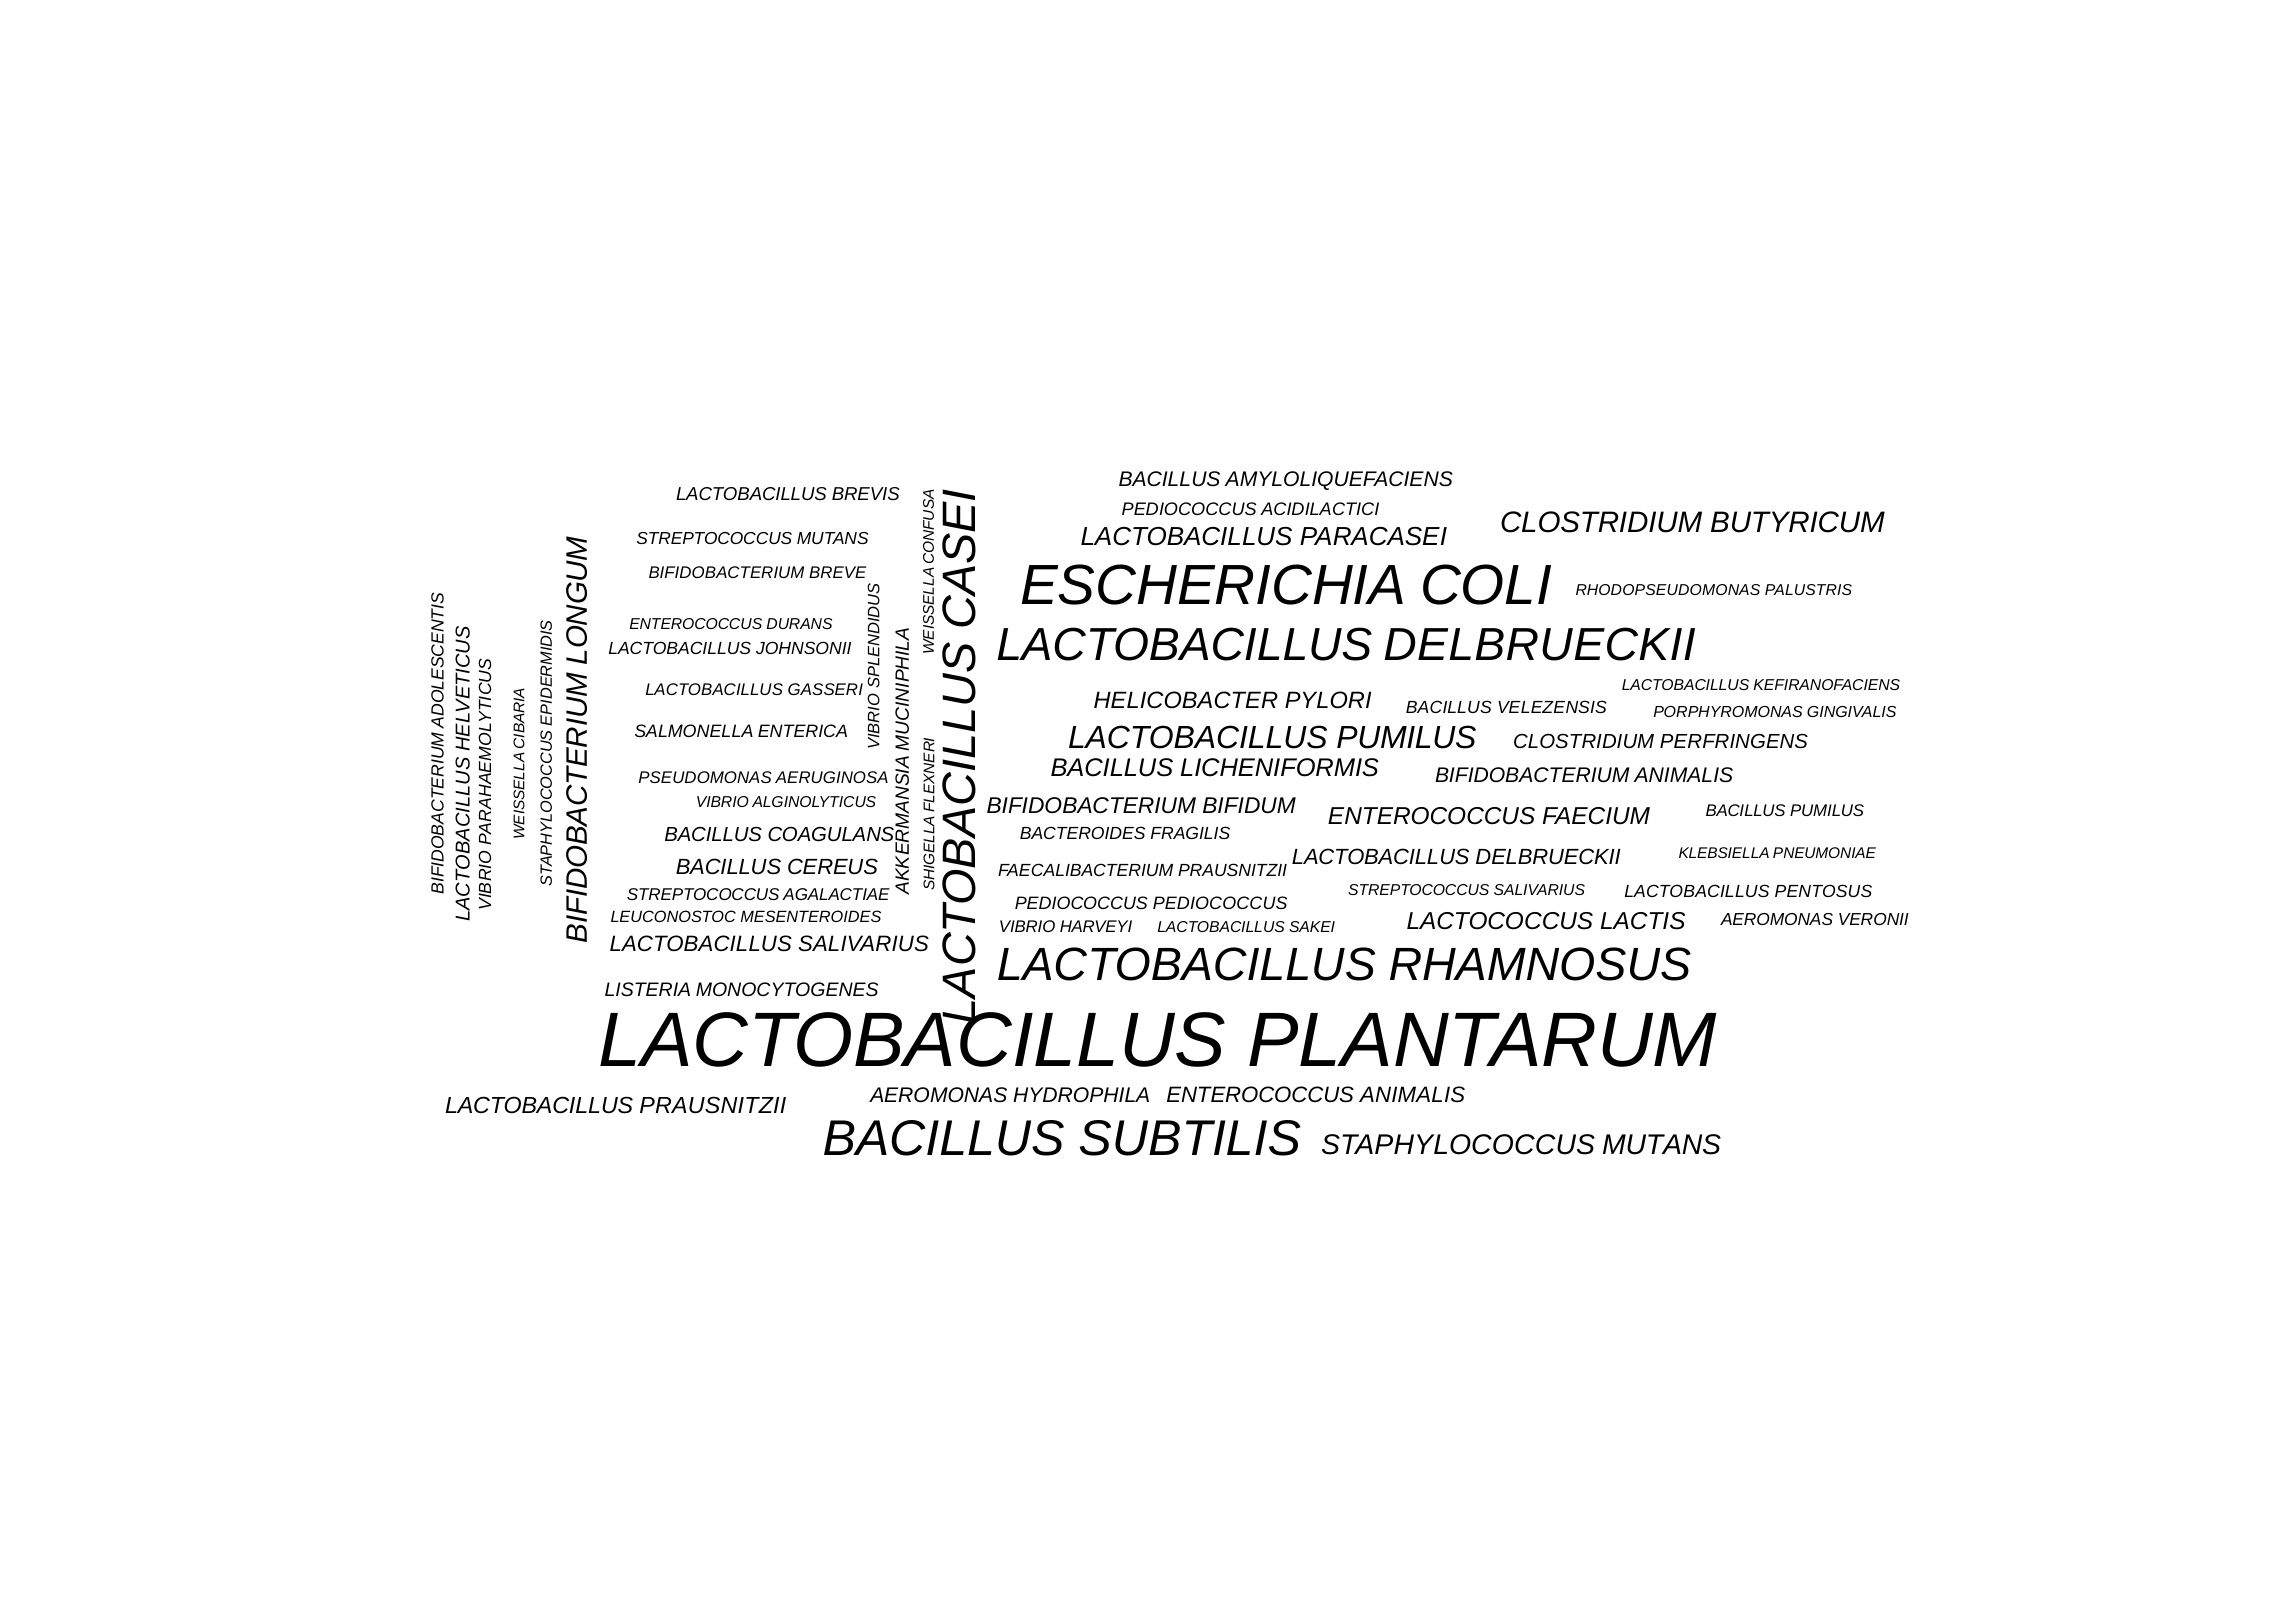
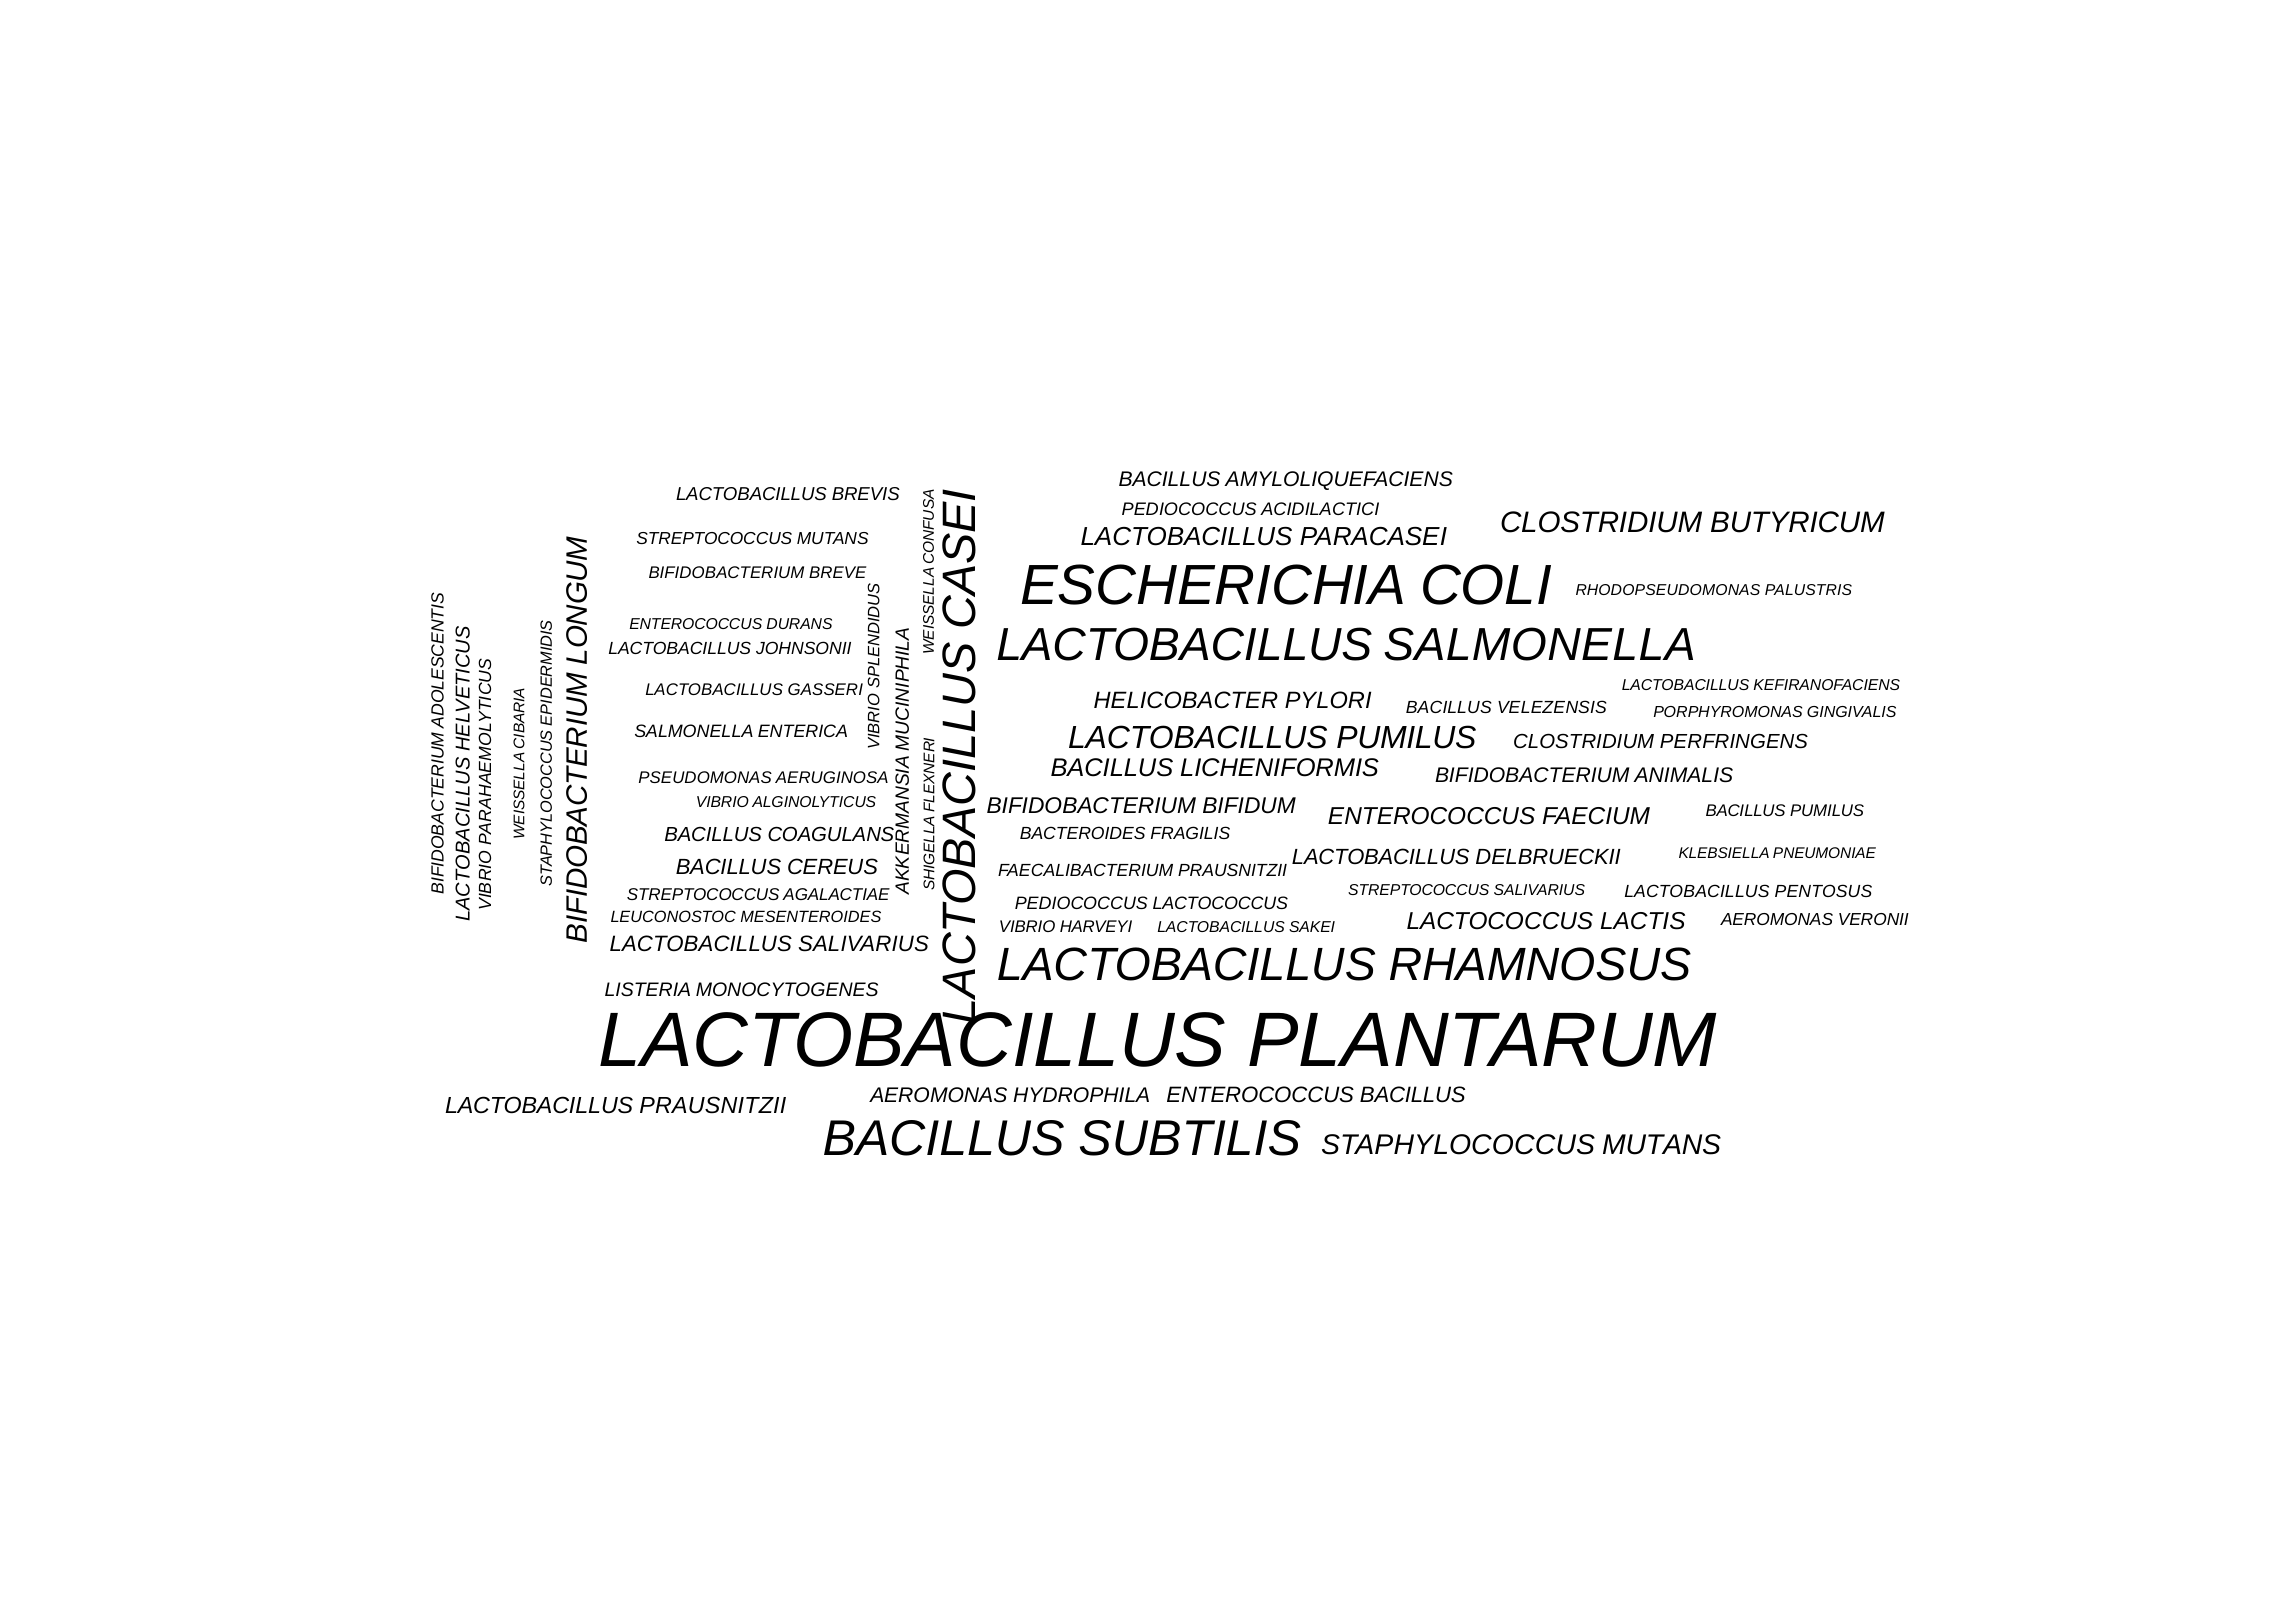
DELBRUECKII at (1539, 645): DELBRUECKII -> SALMONELLA
PEDIOCOCCUS PEDIOCOCCUS: PEDIOCOCCUS -> LACTOCOCCUS
ENTEROCOCCUS ANIMALIS: ANIMALIS -> BACILLUS
